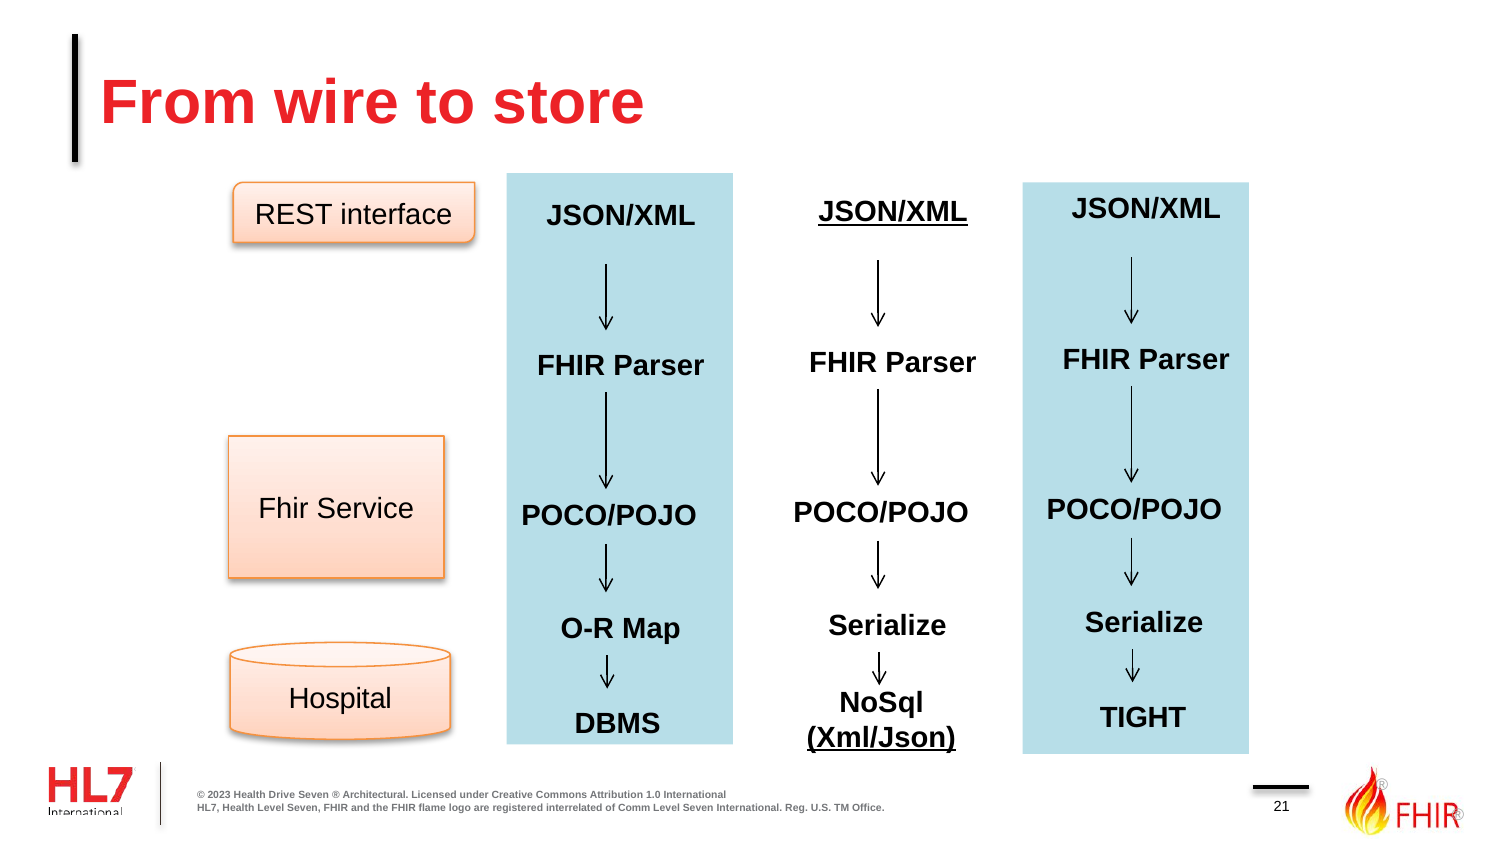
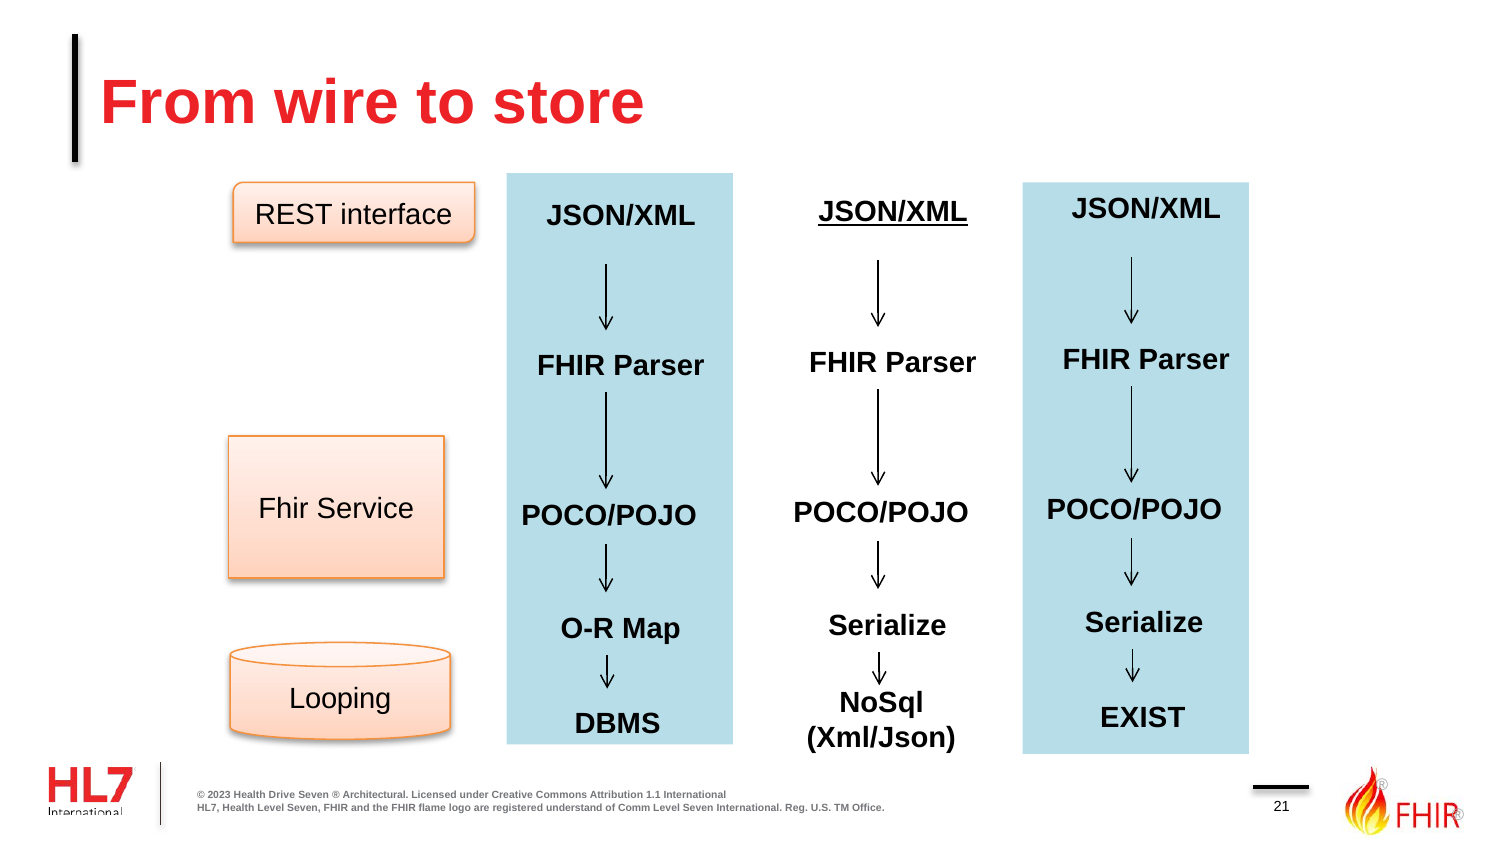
Hospital: Hospital -> Looping
TIGHT: TIGHT -> EXIST
Xml/Json underline: present -> none
1.0: 1.0 -> 1.1
interrelated: interrelated -> understand
